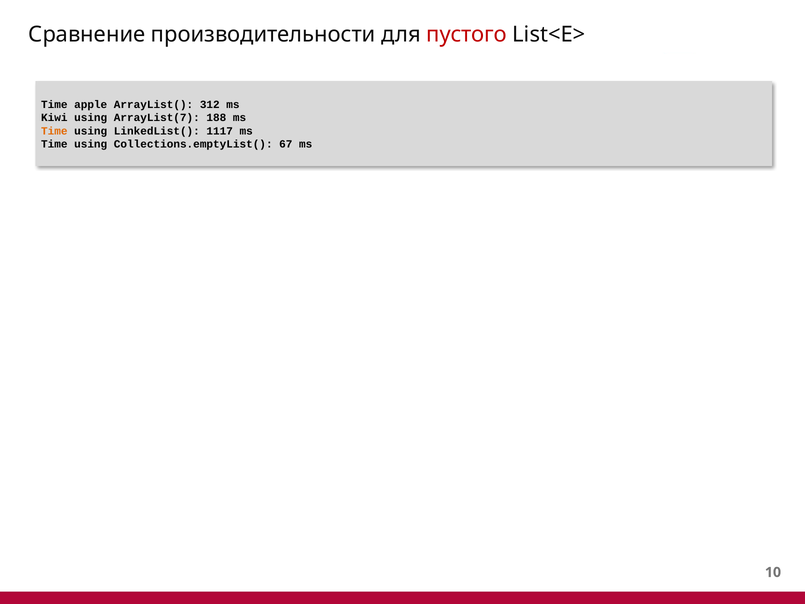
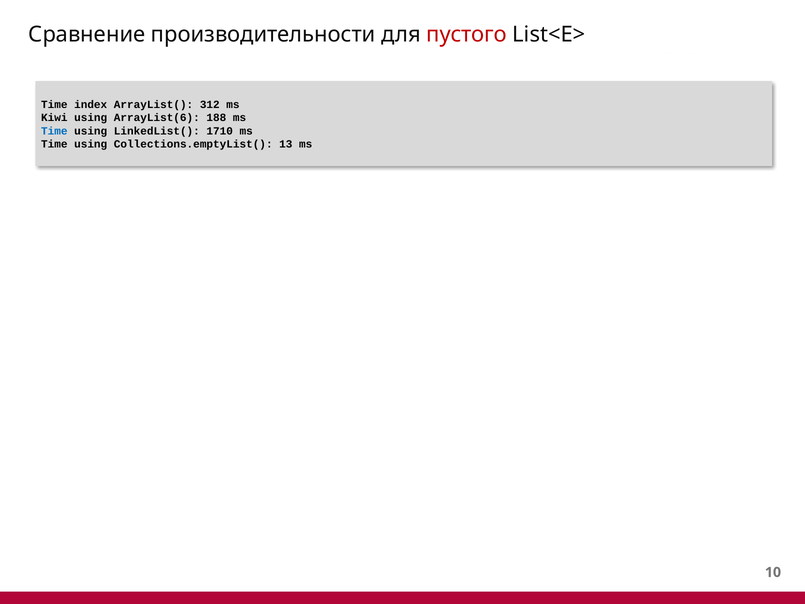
apple: apple -> index
ArrayList(7: ArrayList(7 -> ArrayList(6
Time at (54, 131) colour: orange -> blue
1117: 1117 -> 1710
67: 67 -> 13
